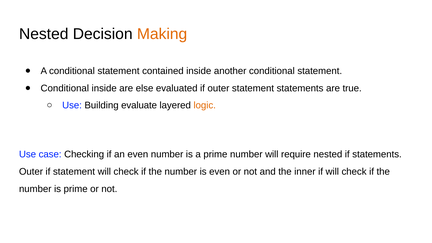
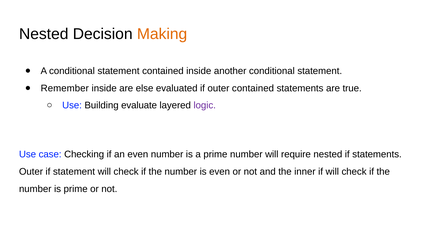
Conditional at (65, 88): Conditional -> Remember
outer statement: statement -> contained
logic colour: orange -> purple
